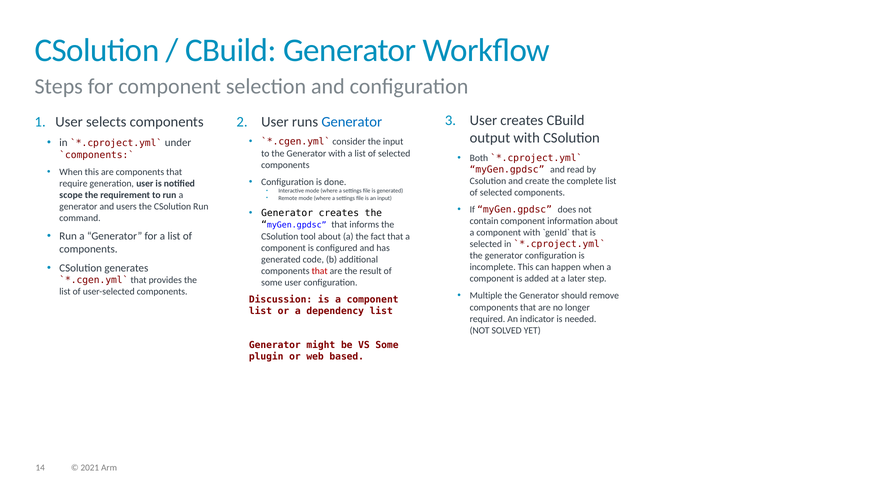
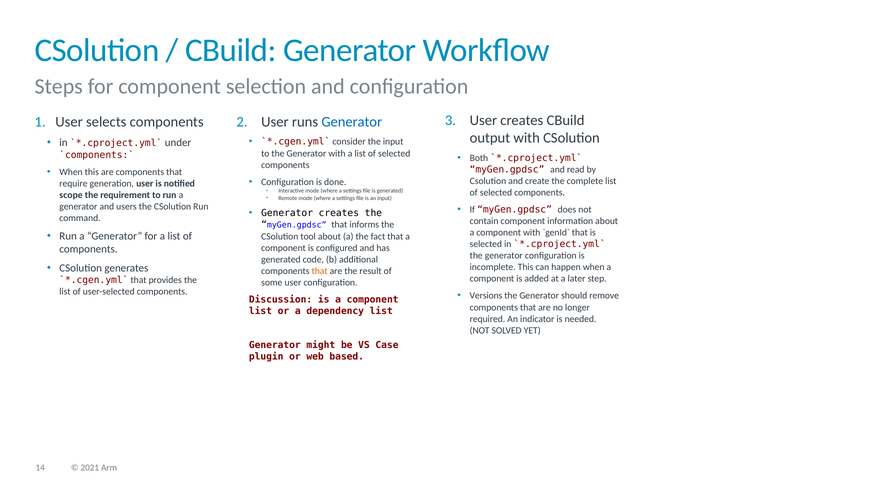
that at (320, 271) colour: red -> orange
Multiple: Multiple -> Versions
VS Some: Some -> Case
